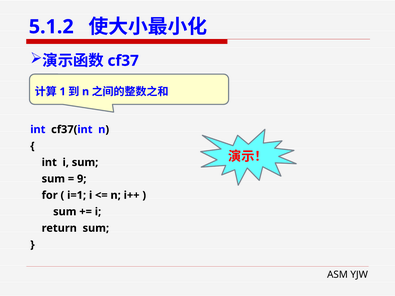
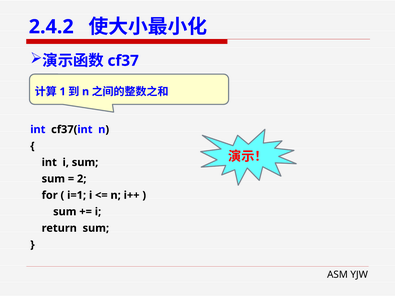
5.1.2: 5.1.2 -> 2.4.2
9: 9 -> 2
